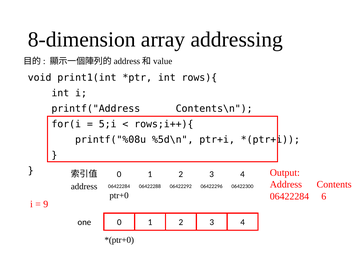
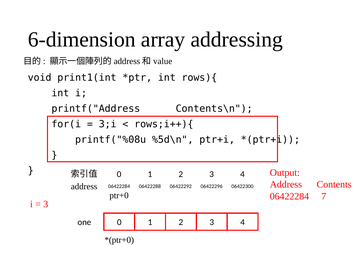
8-dimension: 8-dimension -> 6-dimension
5;i: 5;i -> 3;i
6: 6 -> 7
9 at (46, 204): 9 -> 3
